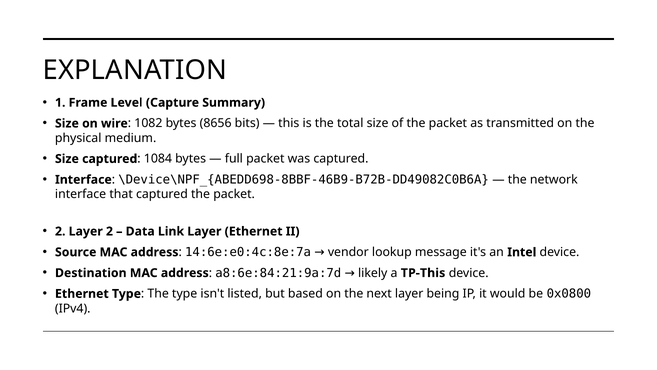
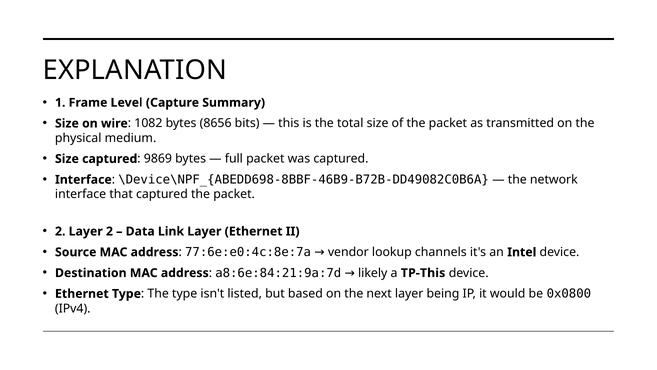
1084: 1084 -> 9869
14:6e:e0:4c:8e:7a: 14:6e:e0:4c:8e:7a -> 77:6e:e0:4c:8e:7a
message: message -> channels
